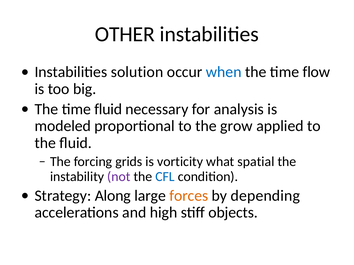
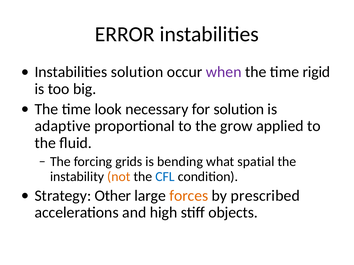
OTHER: OTHER -> ERROR
when colour: blue -> purple
flow: flow -> rigid
time fluid: fluid -> look
for analysis: analysis -> solution
modeled: modeled -> adaptive
vorticity: vorticity -> bending
not colour: purple -> orange
Along: Along -> Other
depending: depending -> prescribed
